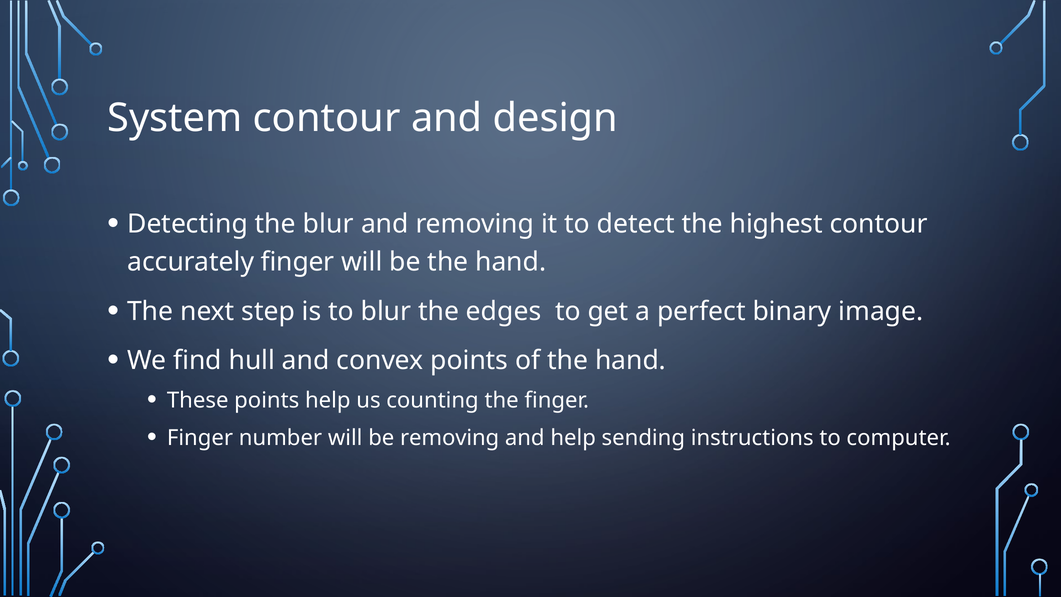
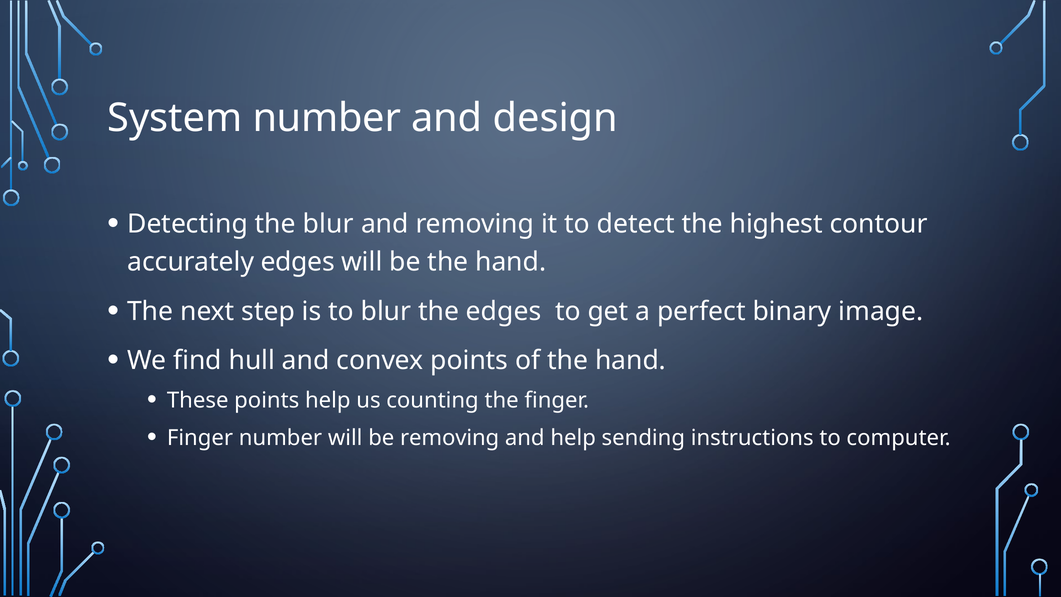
System contour: contour -> number
accurately finger: finger -> edges
